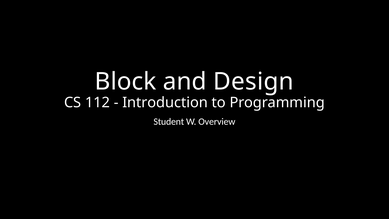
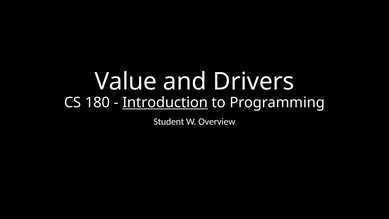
Block: Block -> Value
Design: Design -> Drivers
112: 112 -> 180
Introduction underline: none -> present
